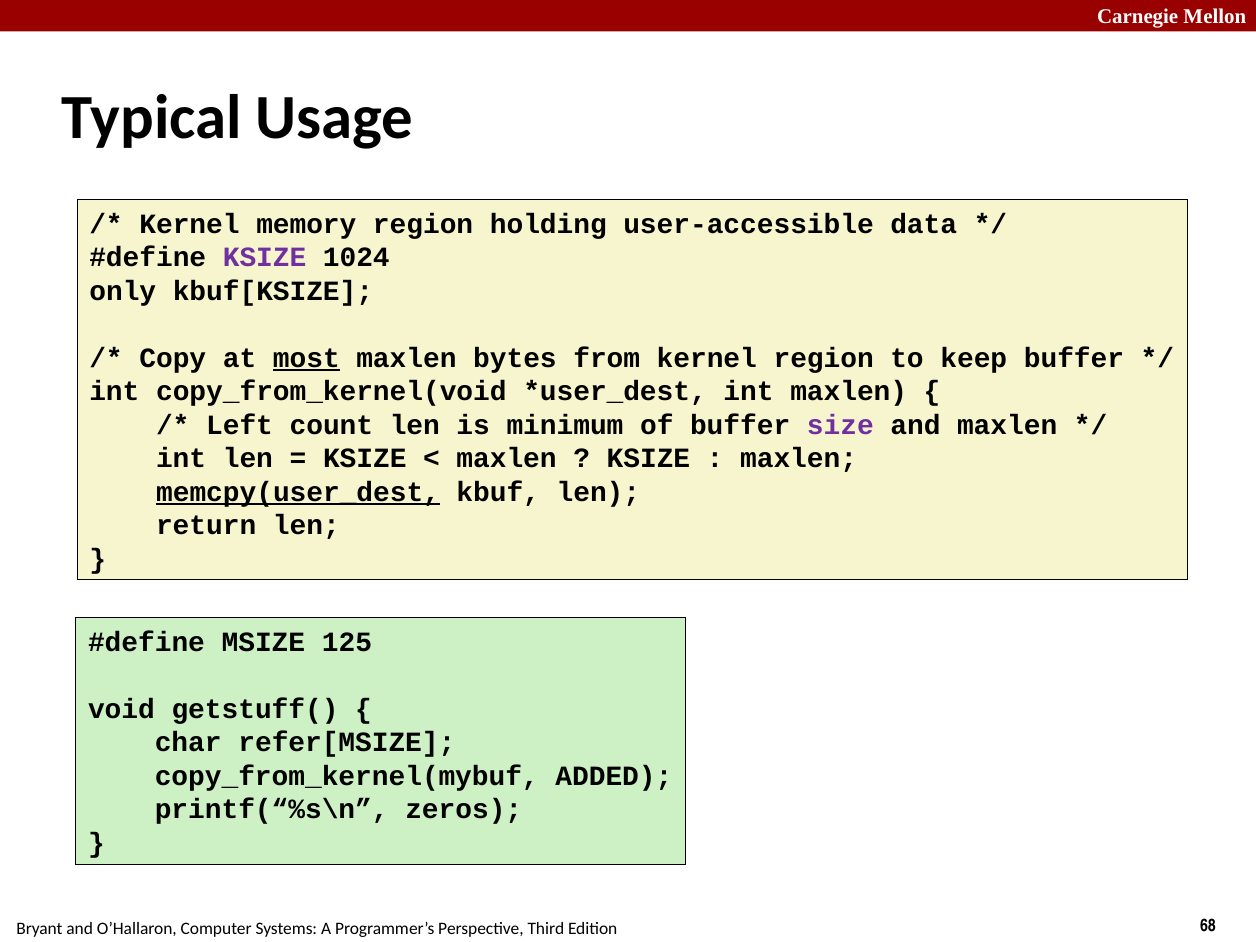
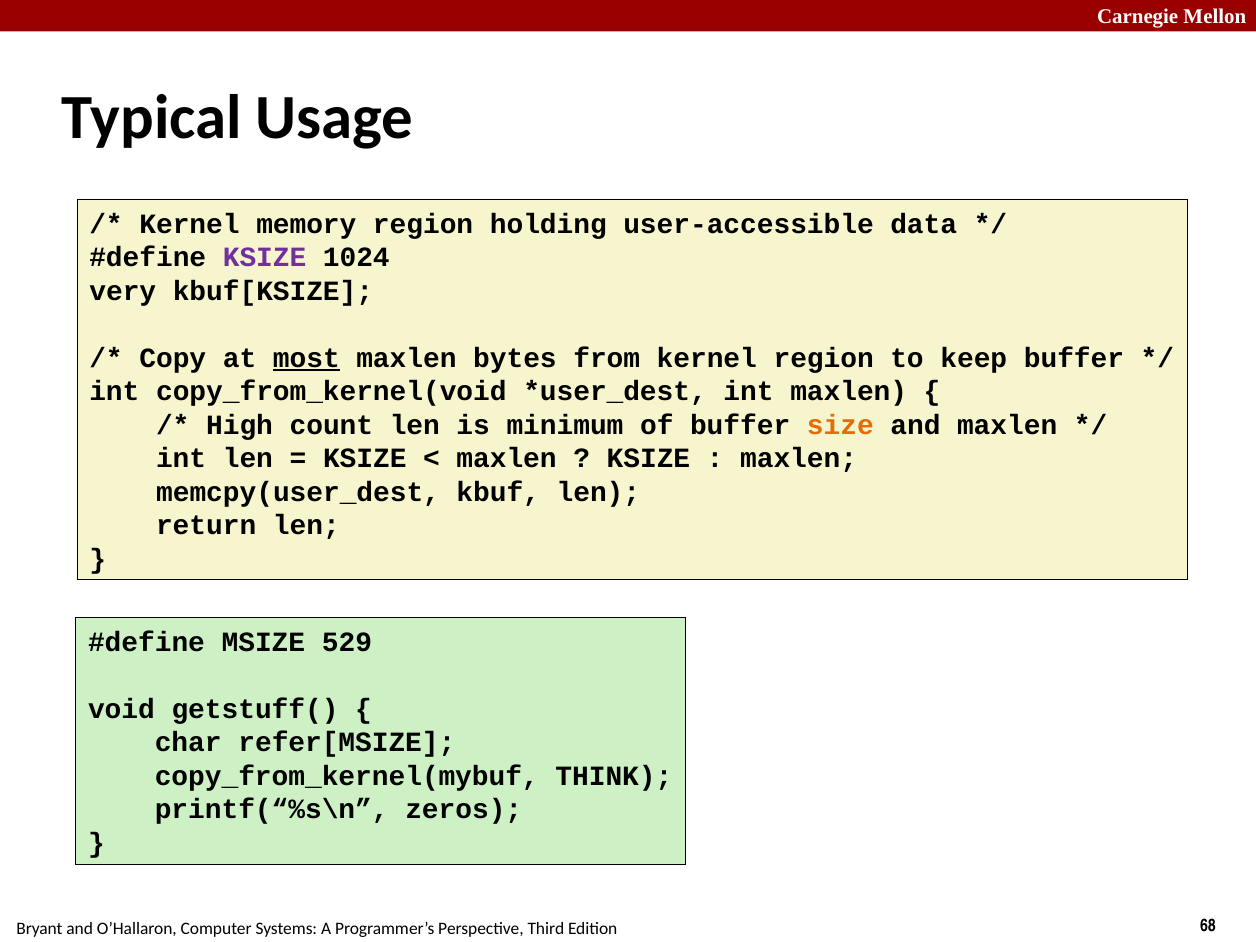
only: only -> very
Left: Left -> High
size colour: purple -> orange
memcpy(user_dest underline: present -> none
125: 125 -> 529
ADDED: ADDED -> THINK
